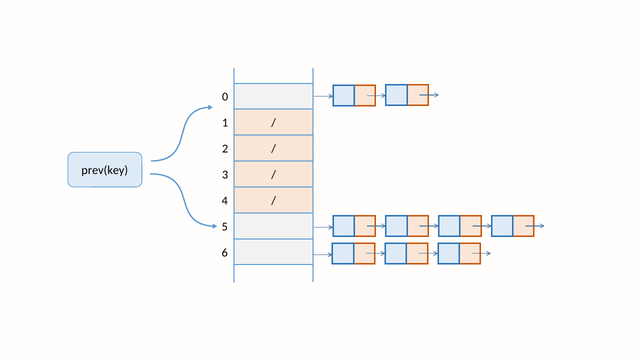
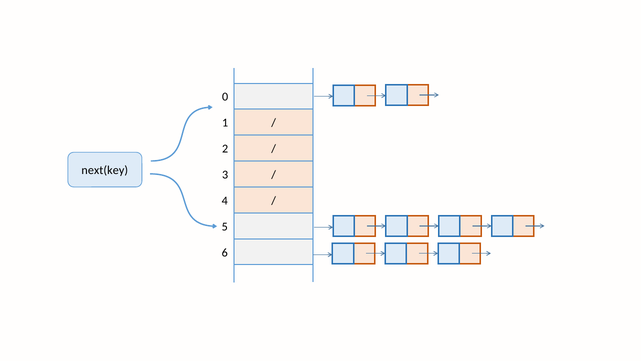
prev(key: prev(key -> next(key
